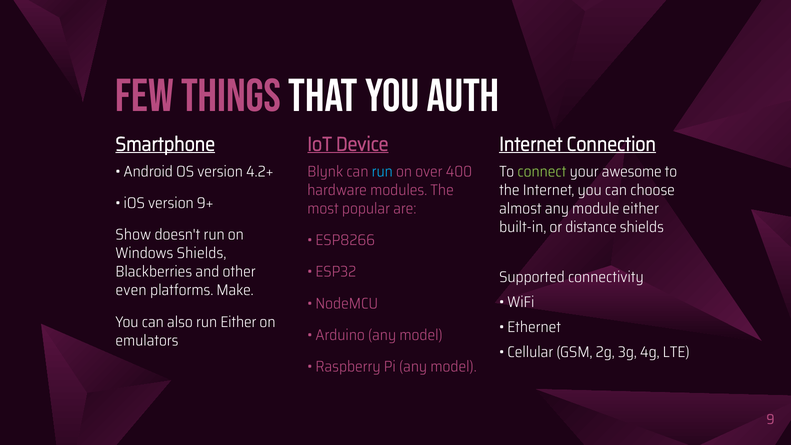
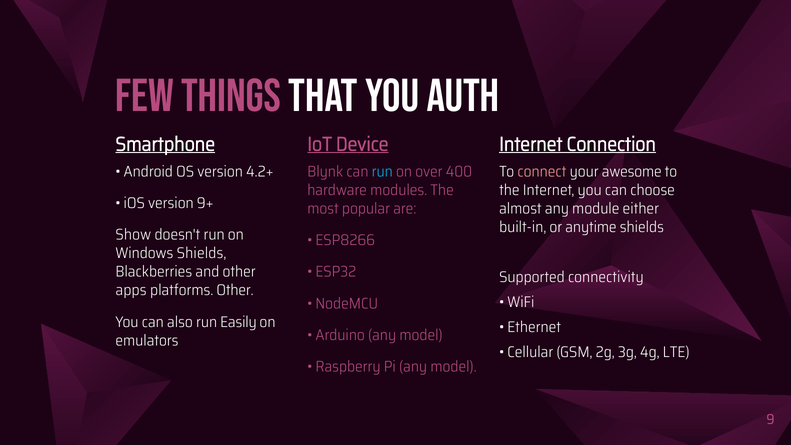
connect colour: light green -> pink
distance: distance -> anytime
even: even -> apps
platforms Make: Make -> Other
run Either: Either -> Easily
